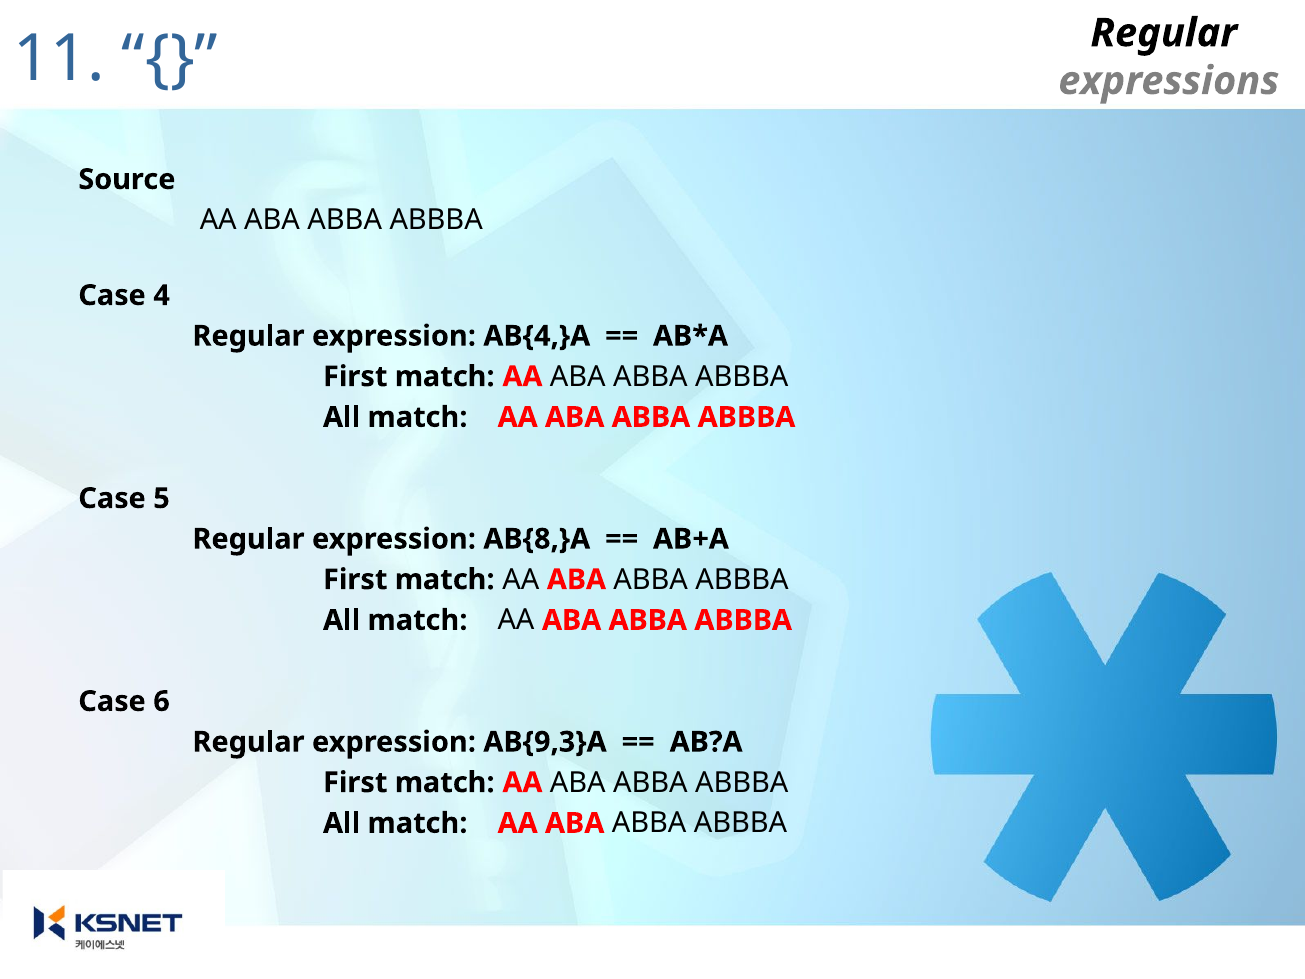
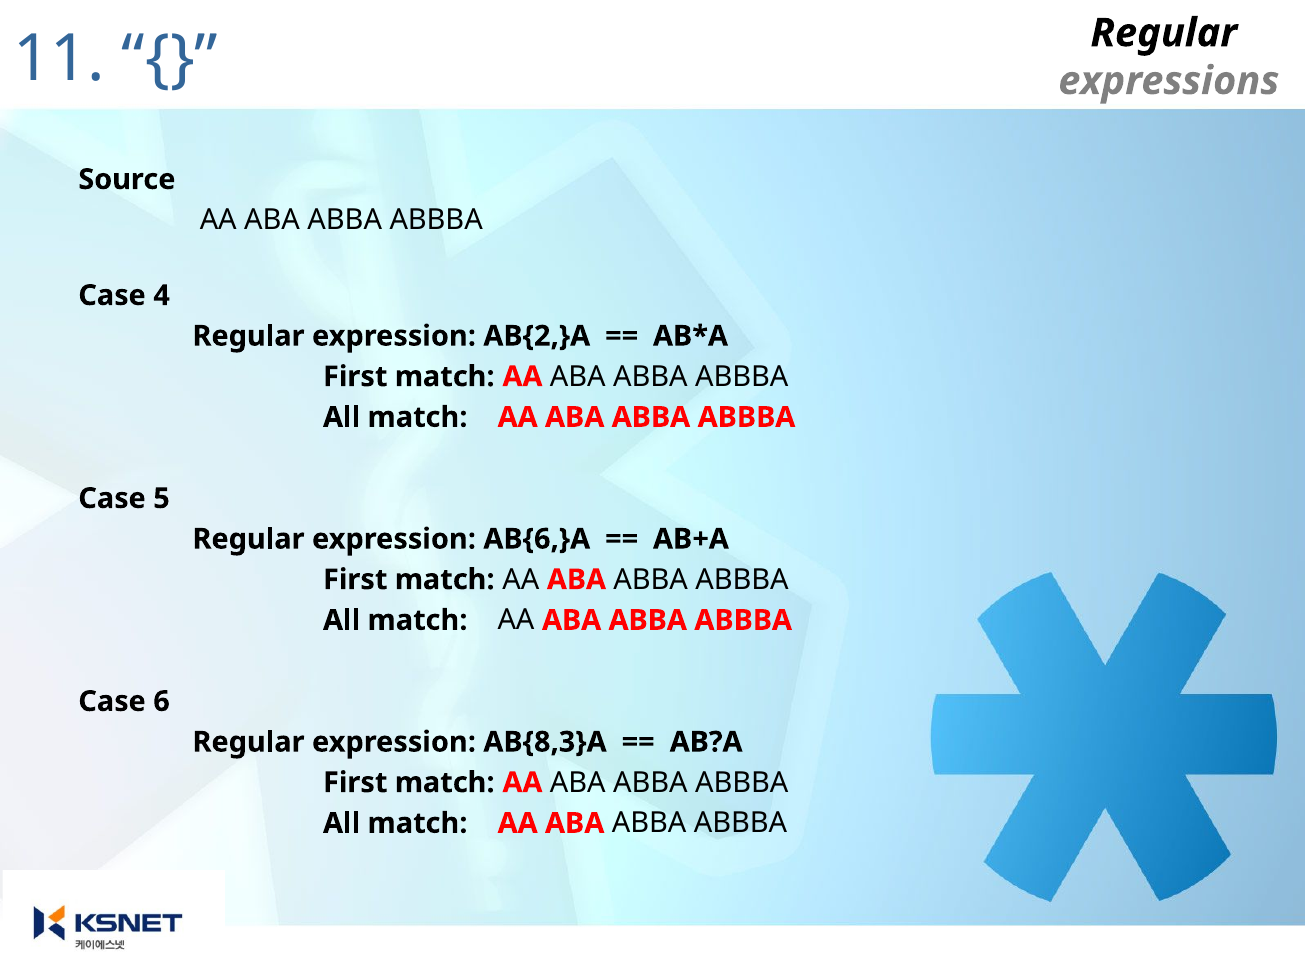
AB{4,}A: AB{4,}A -> AB{2,}A
AB{8,}A: AB{8,}A -> AB{6,}A
AB{9,3}A: AB{9,3}A -> AB{8,3}A
